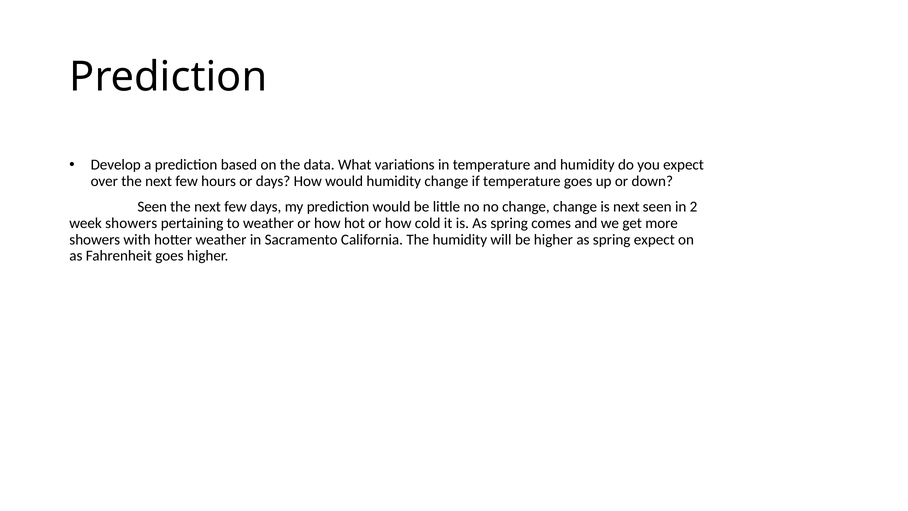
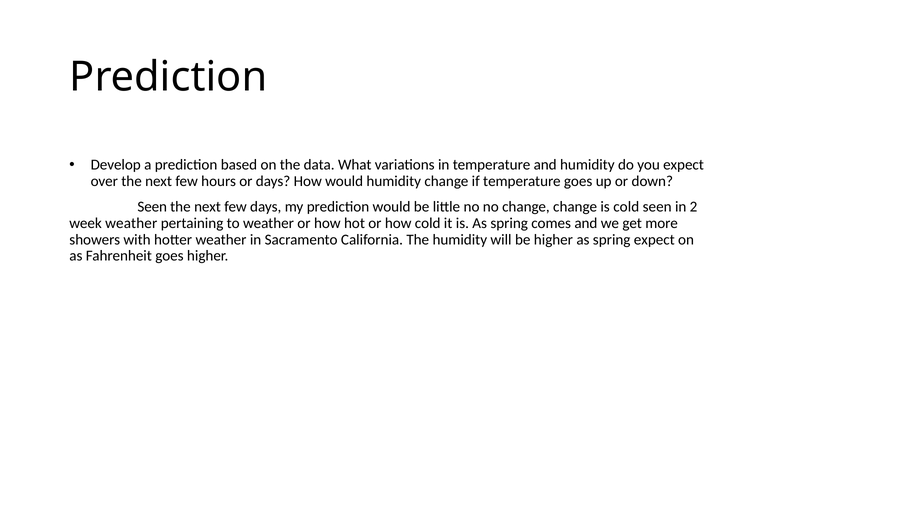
is next: next -> cold
week showers: showers -> weather
